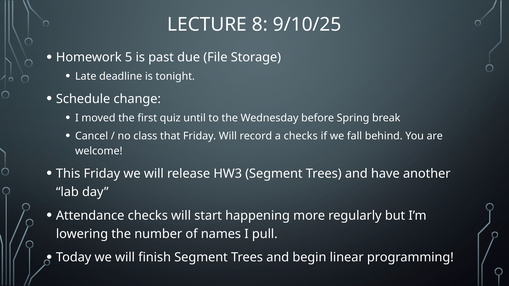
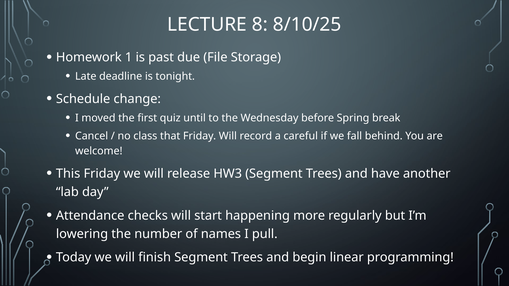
9/10/25: 9/10/25 -> 8/10/25
5: 5 -> 1
a checks: checks -> careful
